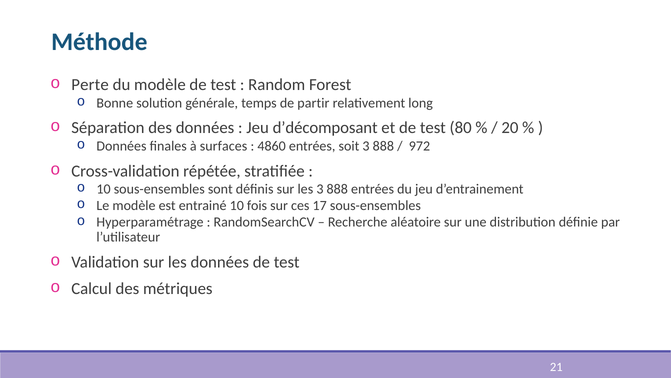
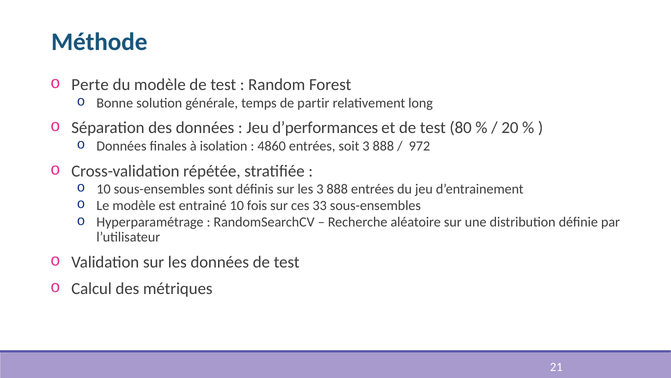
d’décomposant: d’décomposant -> d’performances
surfaces: surfaces -> isolation
17: 17 -> 33
